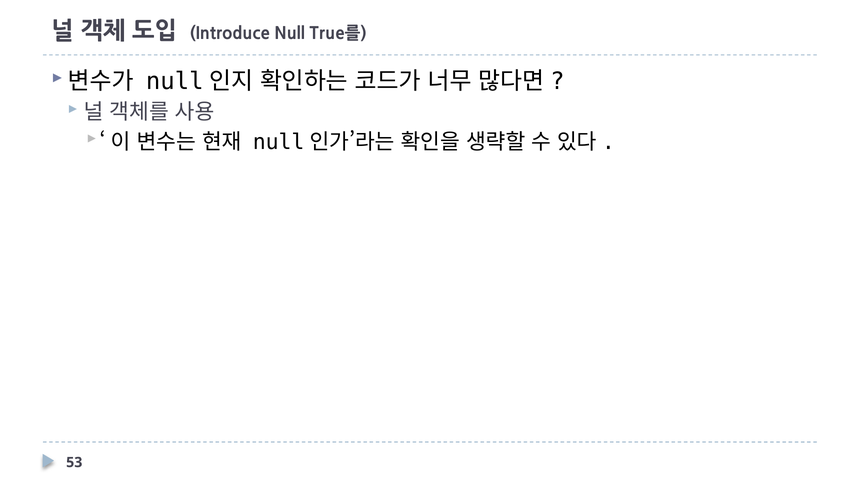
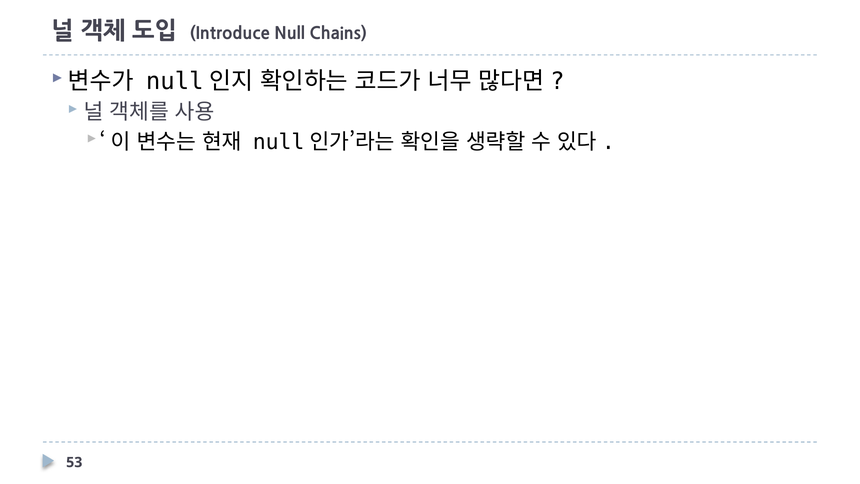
True를: True를 -> Chains
